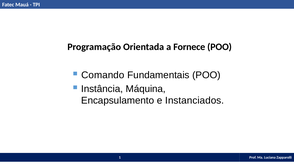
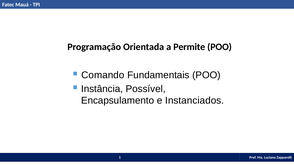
Fornece: Fornece -> Permite
Máquina: Máquina -> Possível
